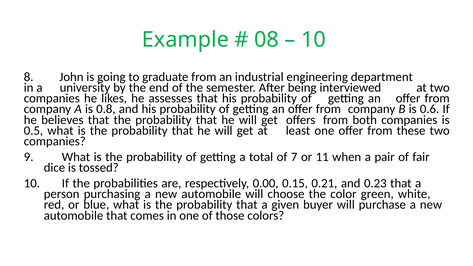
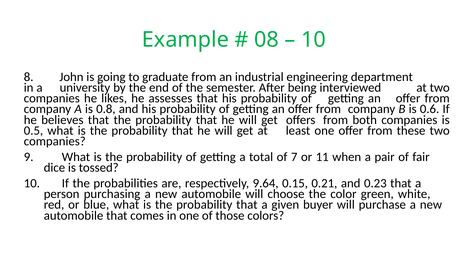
0.00: 0.00 -> 9.64
